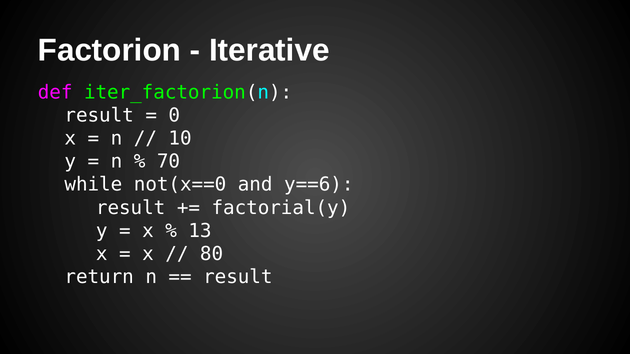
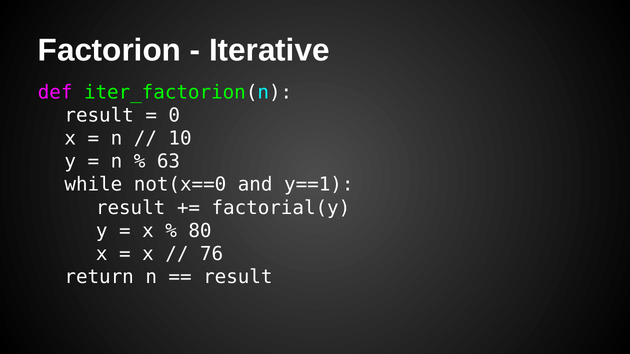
70: 70 -> 63
y==6: y==6 -> y==1
13: 13 -> 80
80: 80 -> 76
